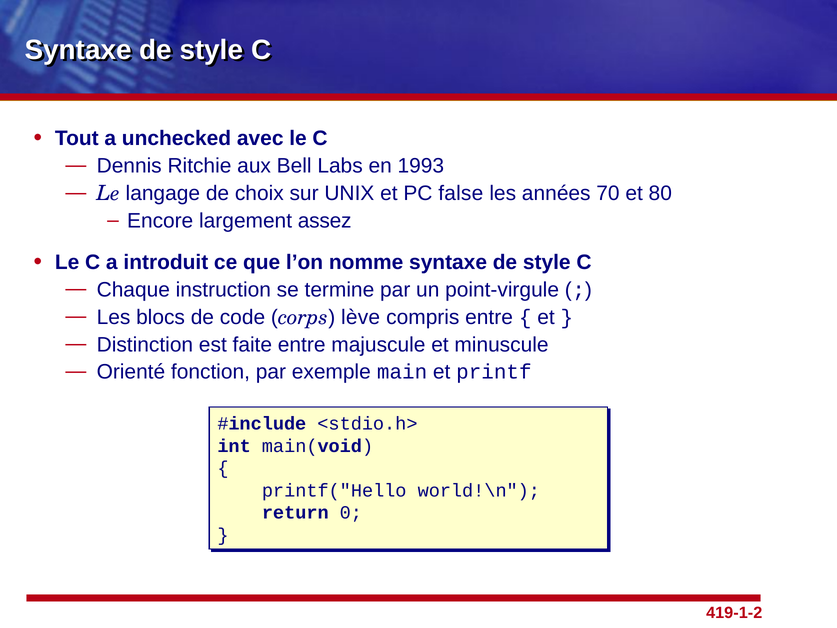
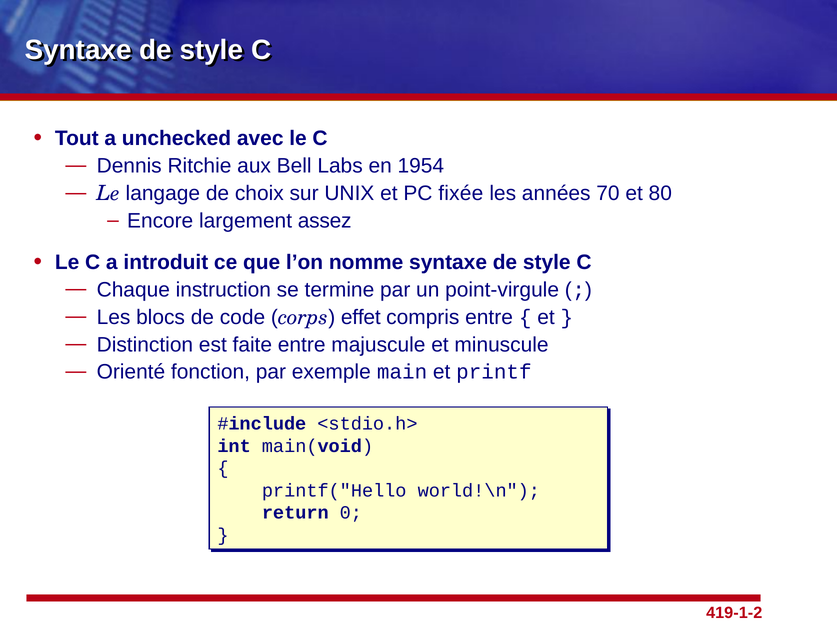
1993: 1993 -> 1954
false: false -> fixée
lève: lève -> effet
